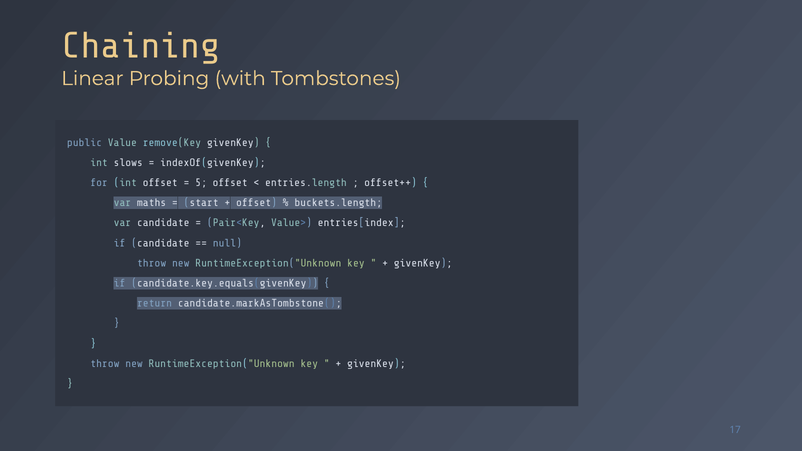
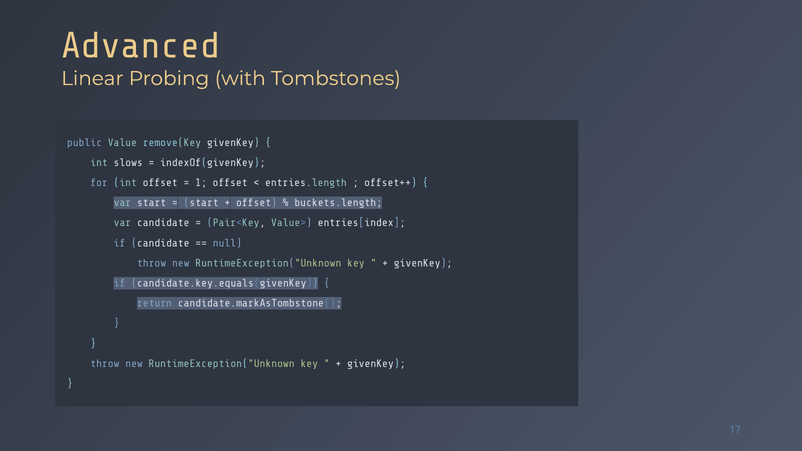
Chaining: Chaining -> Advanced
5: 5 -> 1
var maths: maths -> start
